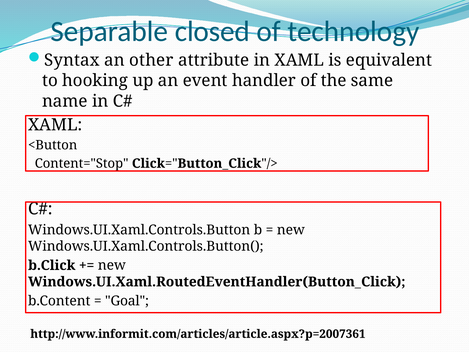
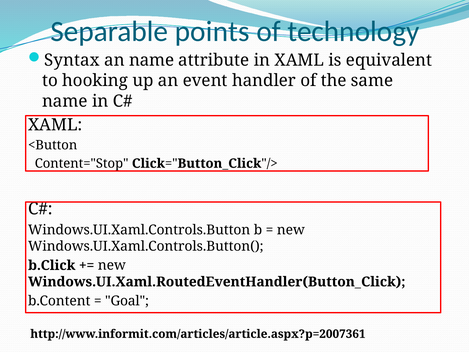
closed: closed -> points
an other: other -> name
